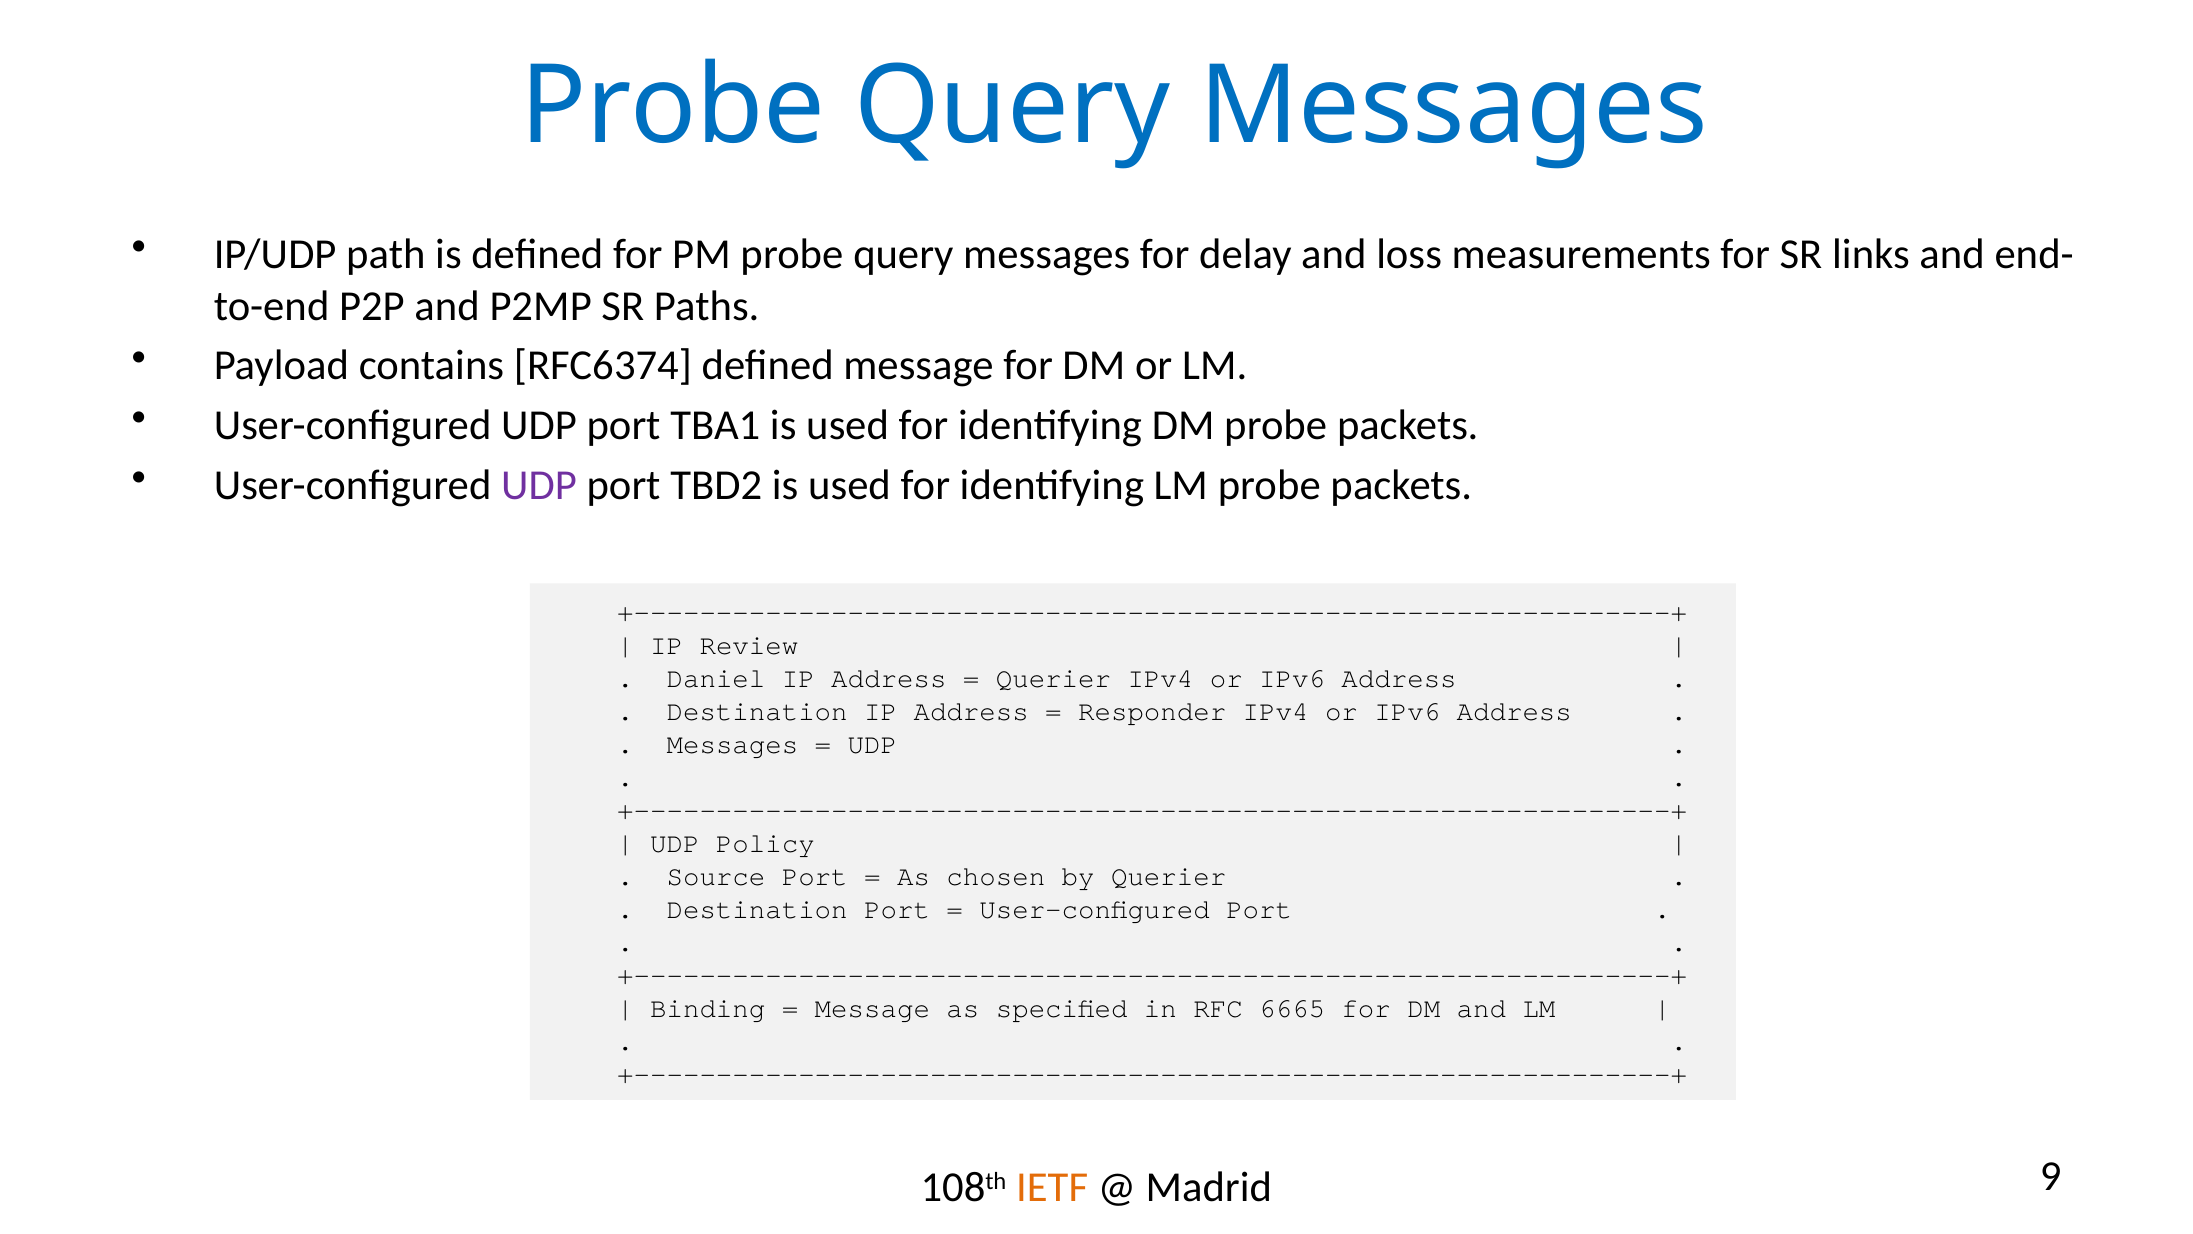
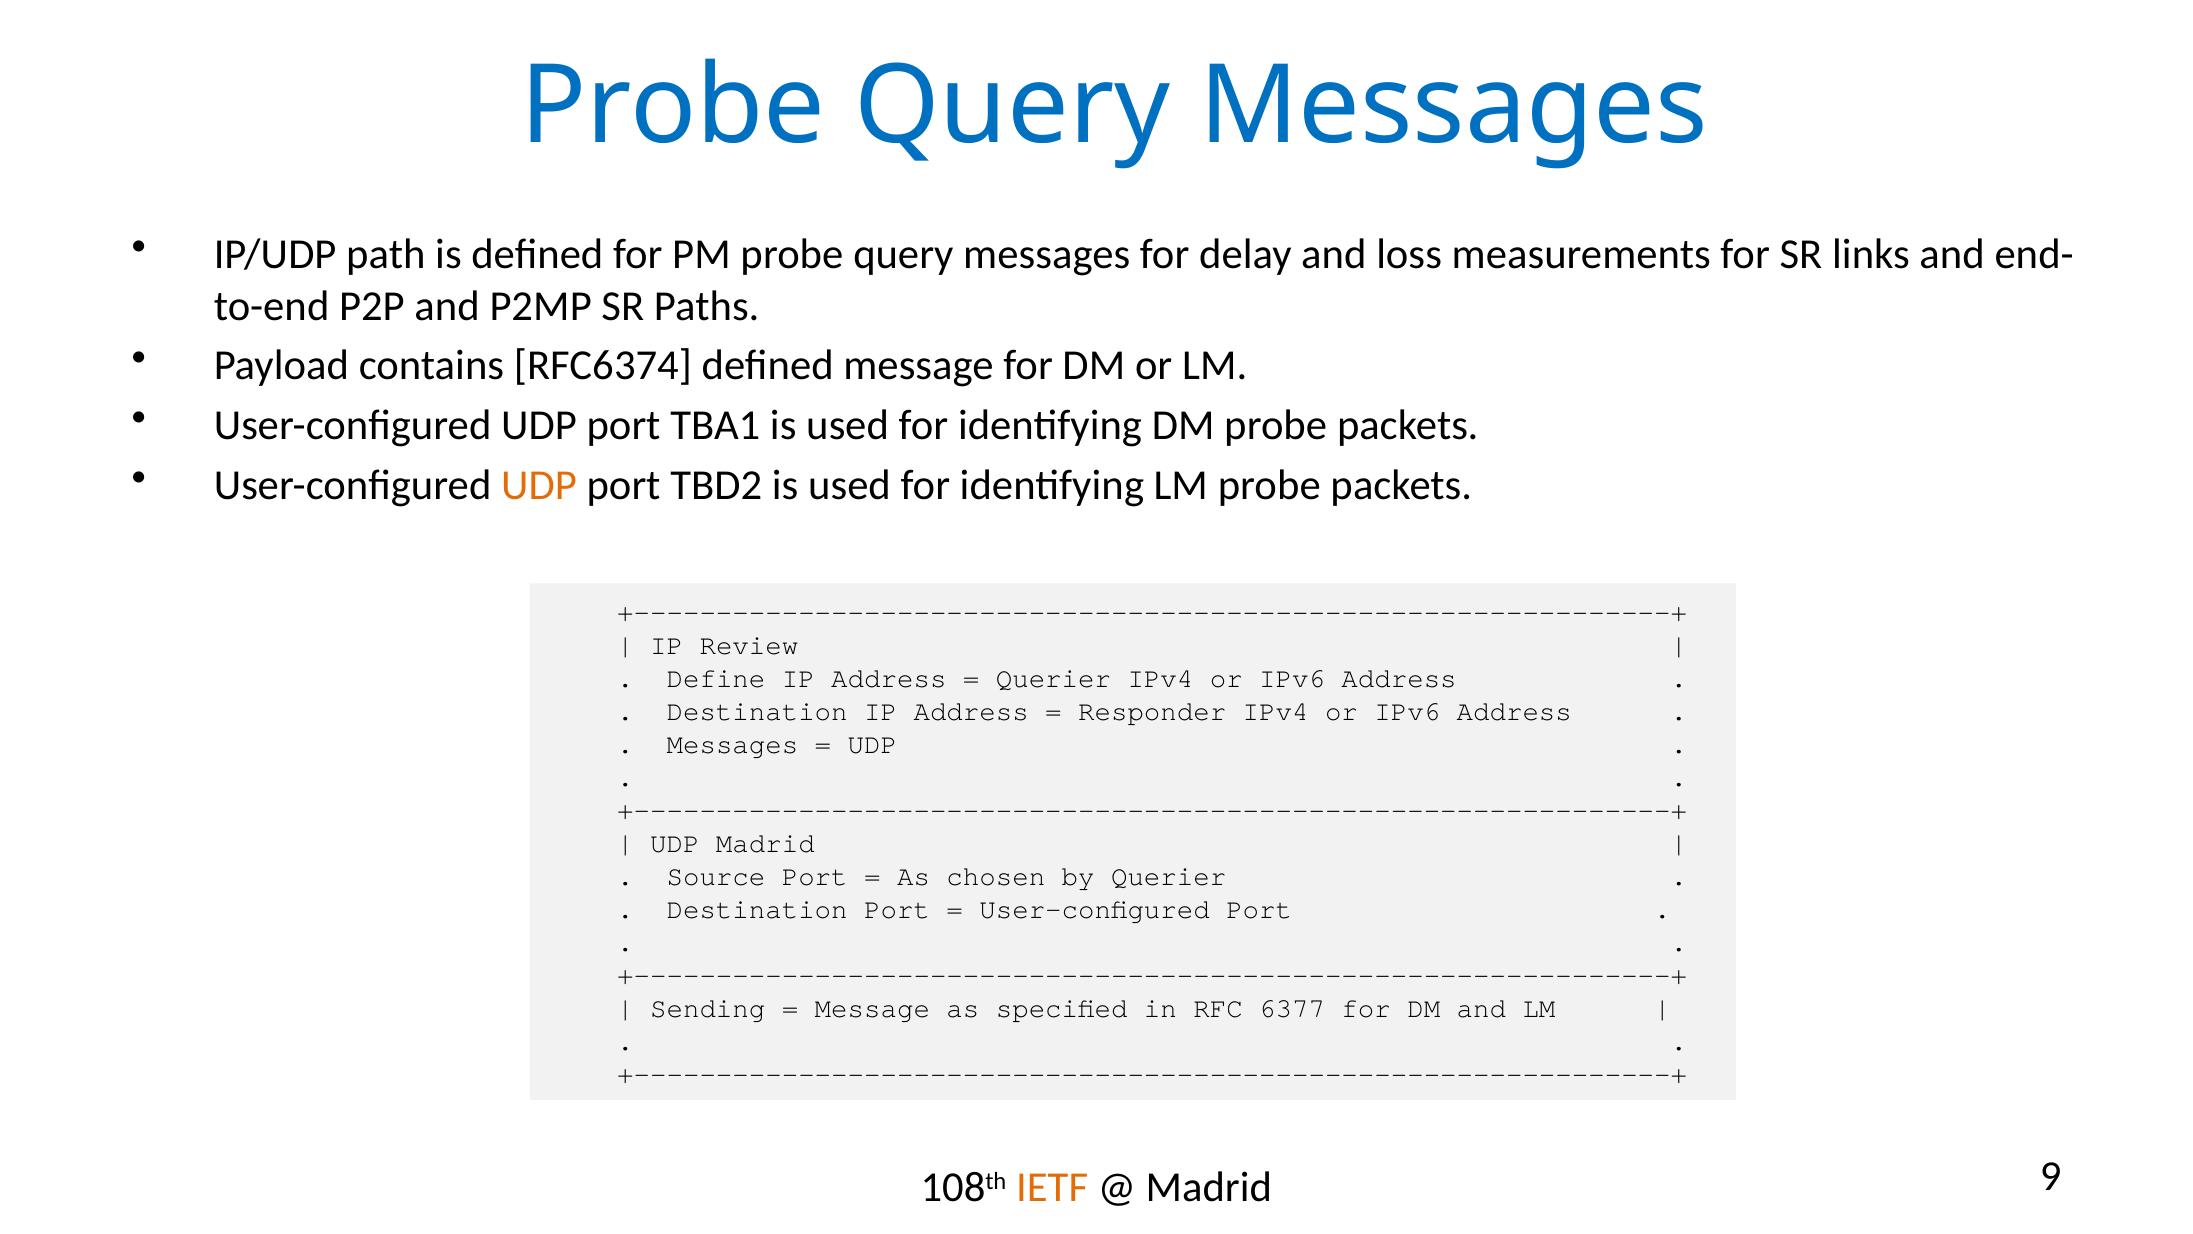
UDP at (539, 485) colour: purple -> orange
Daniel: Daniel -> Define
UDP Policy: Policy -> Madrid
Binding: Binding -> Sending
6665: 6665 -> 6377
